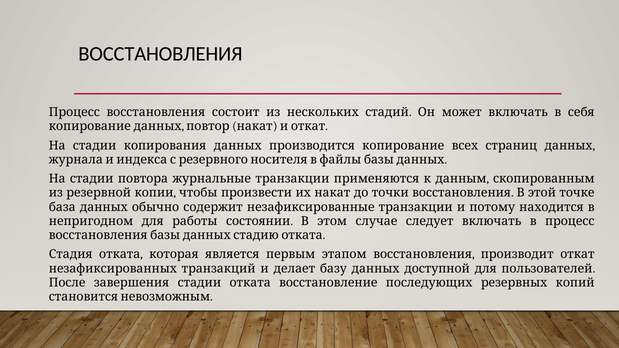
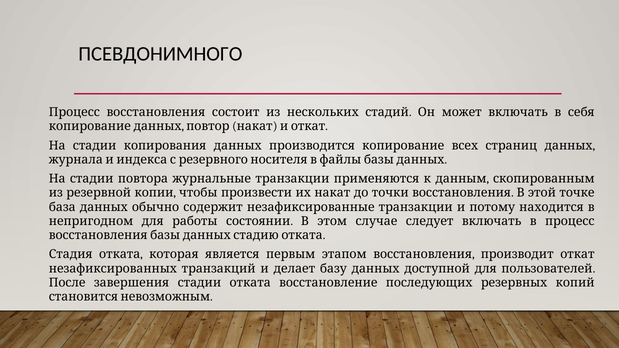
ВОССТАНОВЛЕНИЯ at (160, 54): ВОССТАНОВЛЕНИЯ -> ПСЕВДОНИМНОГО
